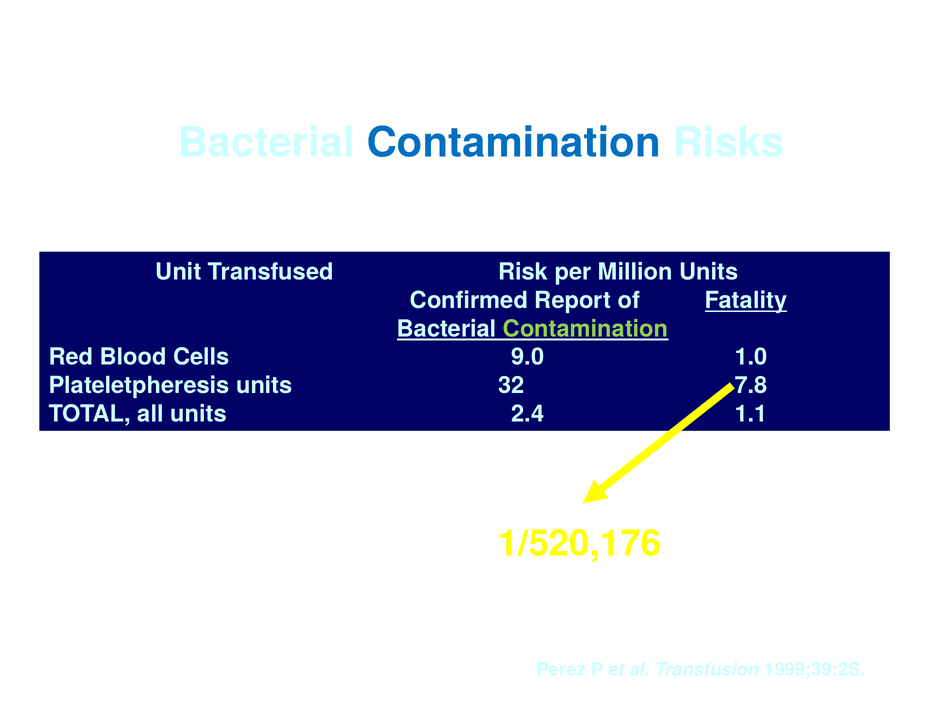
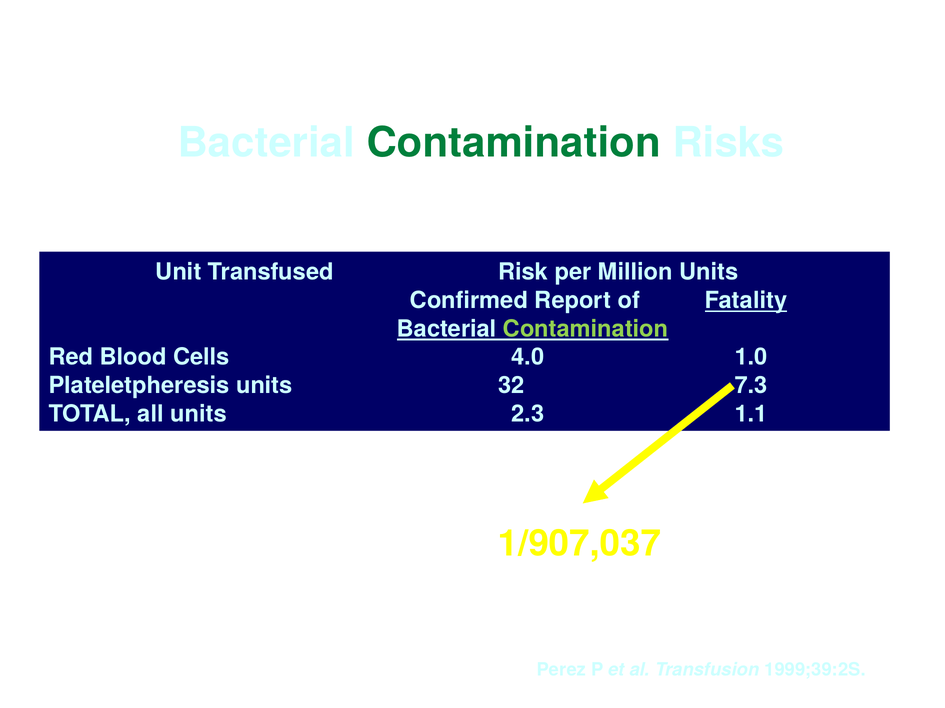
Contamination at (514, 143) colour: blue -> green
9.0: 9.0 -> 4.0
7.8: 7.8 -> 7.3
2.4: 2.4 -> 2.3
1/520,176: 1/520,176 -> 1/907,037
